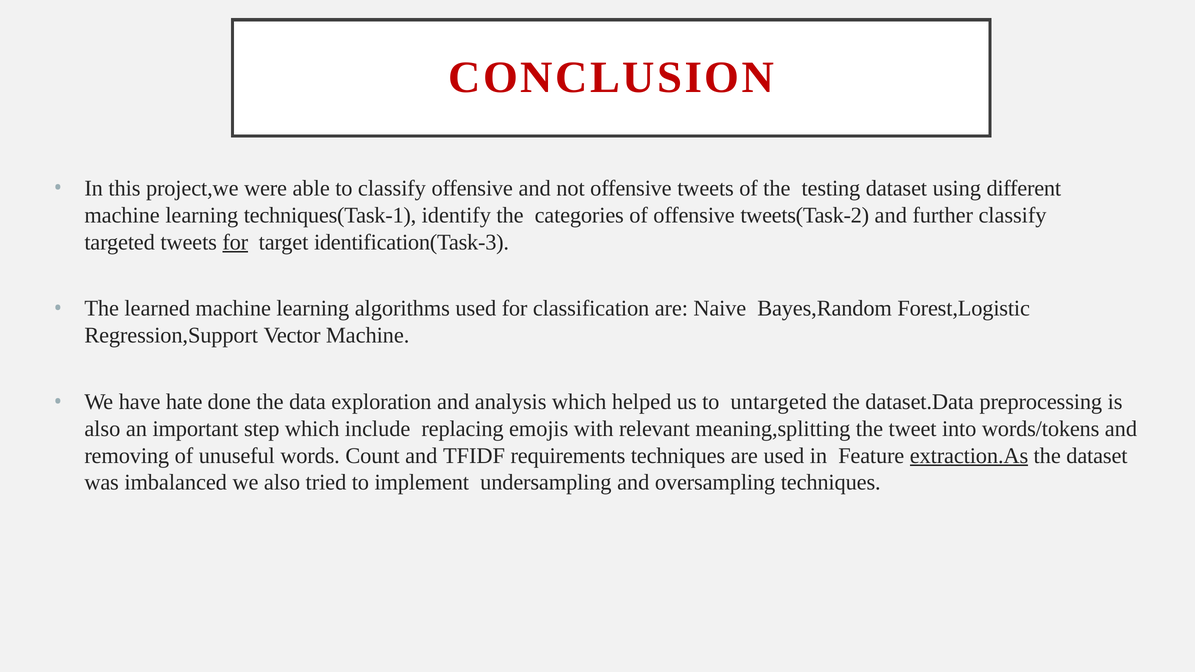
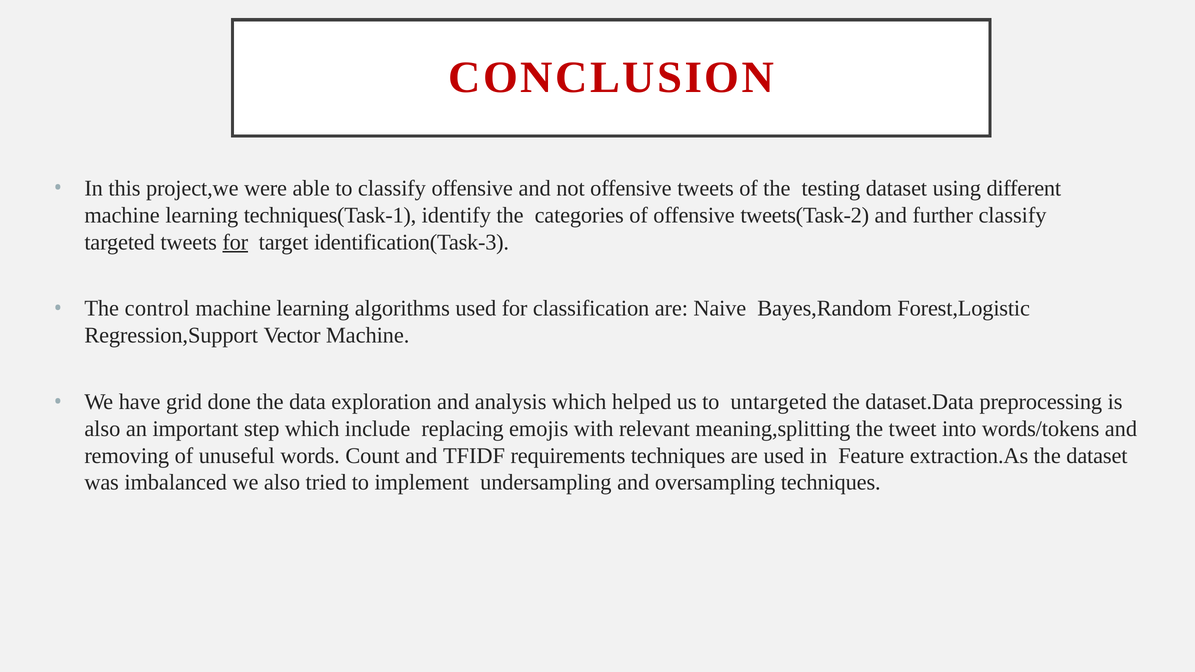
learned: learned -> control
hate: hate -> grid
extraction.As underline: present -> none
